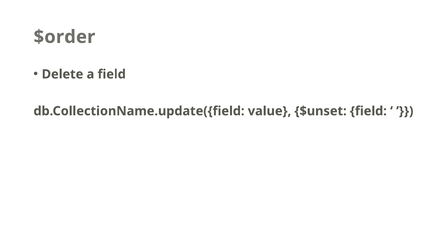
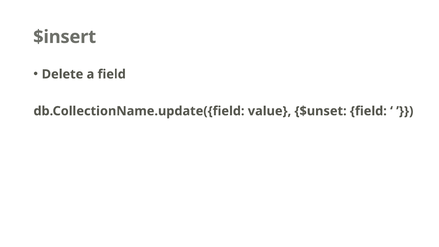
$order: $order -> $insert
